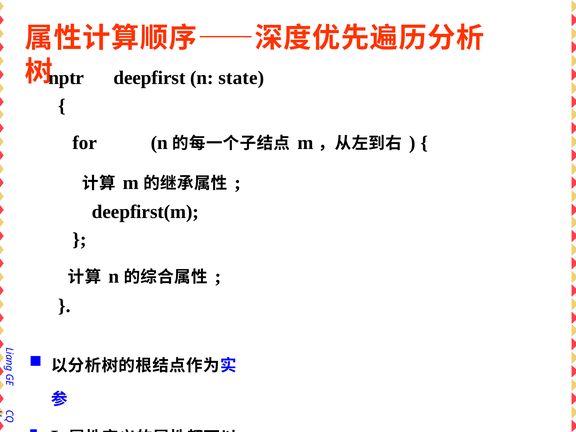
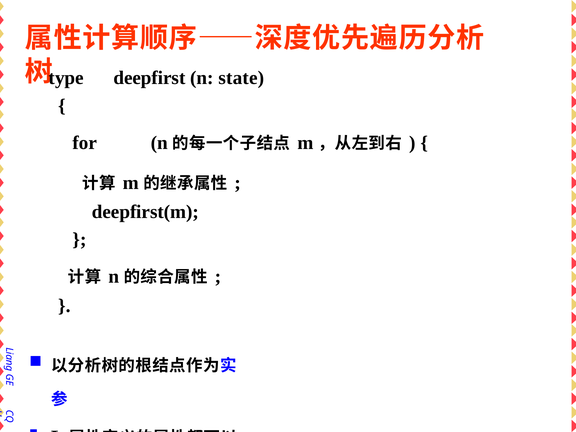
nptr: nptr -> type
